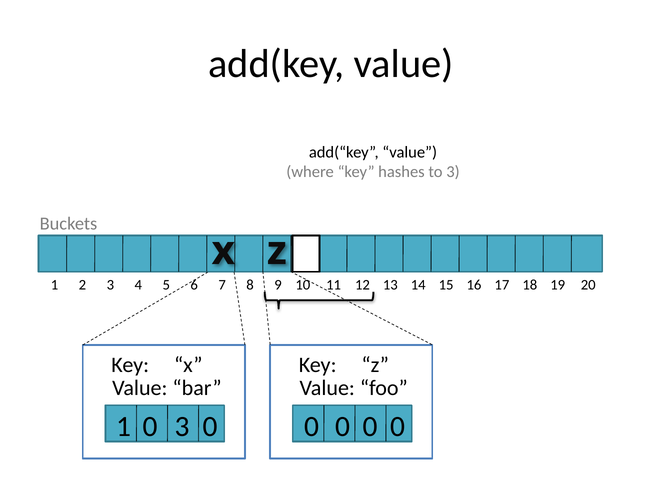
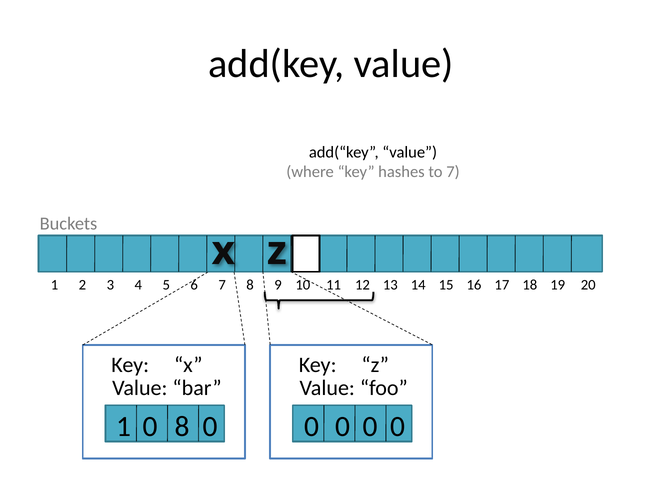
to 3: 3 -> 7
0 3: 3 -> 8
